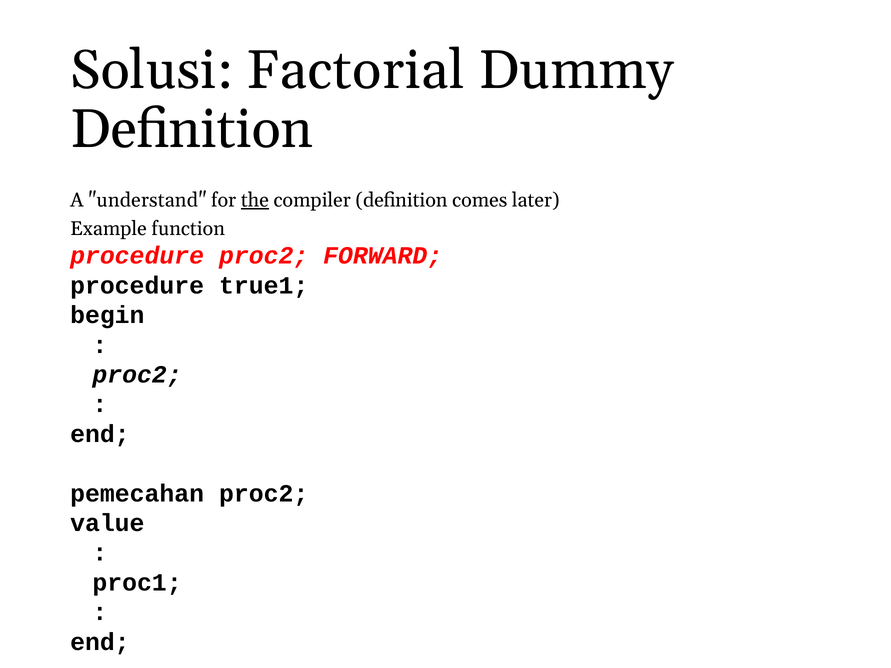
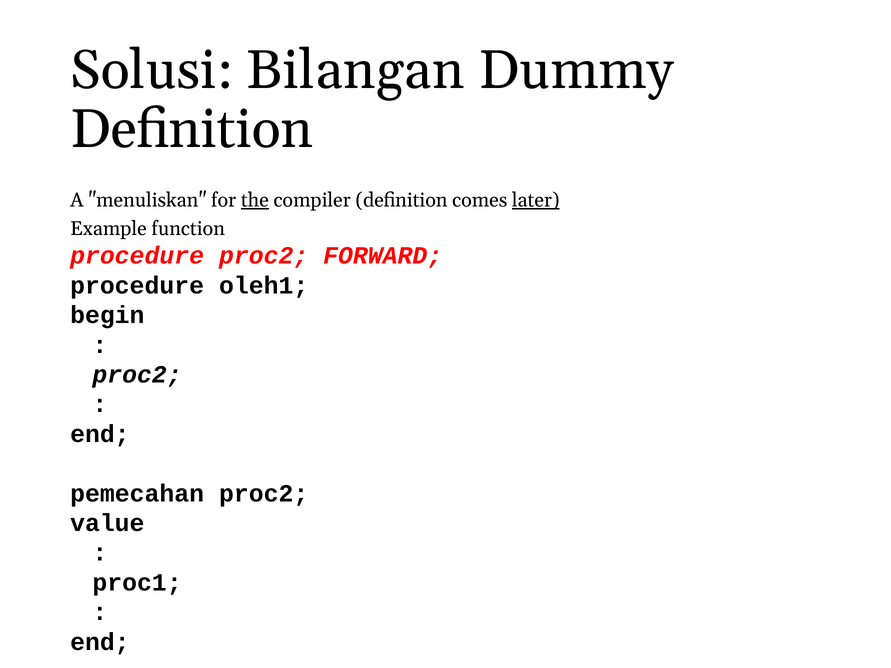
Factorial: Factorial -> Bilangan
understand: understand -> menuliskan
later underline: none -> present
true1: true1 -> oleh1
